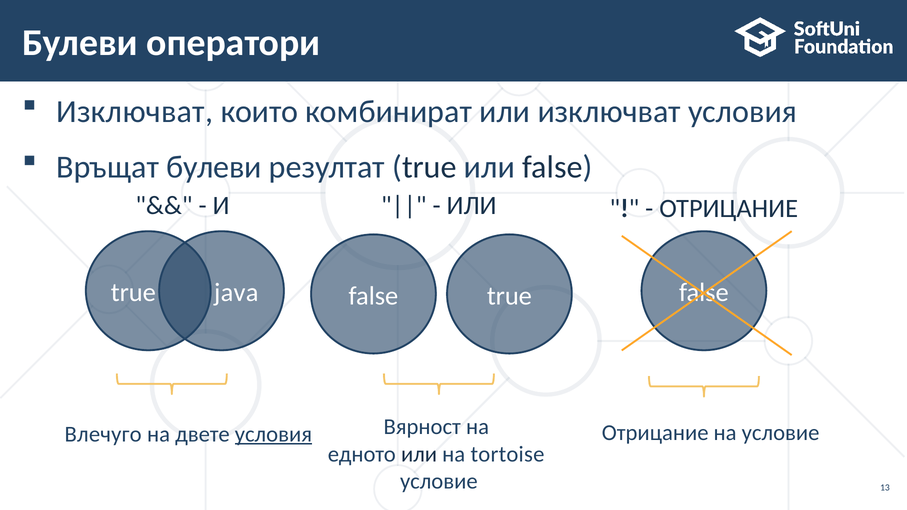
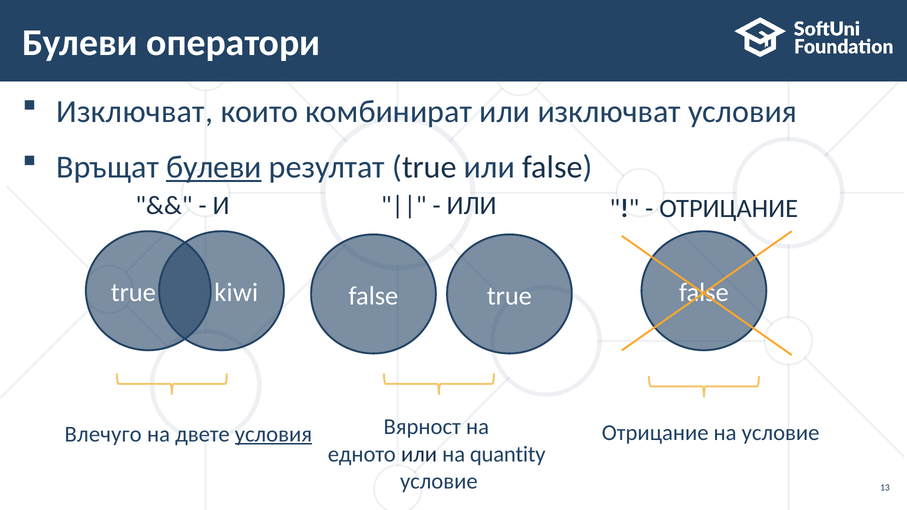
булеви at (214, 167) underline: none -> present
java: java -> kiwi
tortoise: tortoise -> quantity
